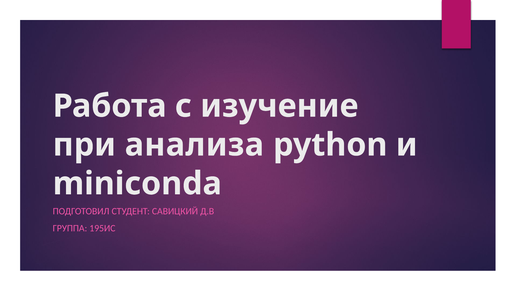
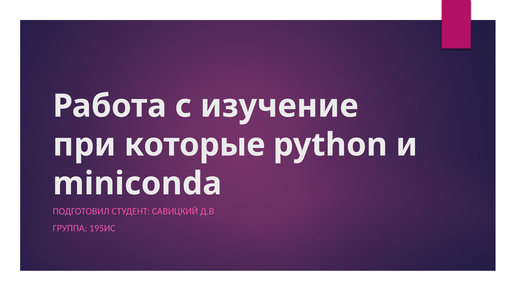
анализа: анализа -> которые
